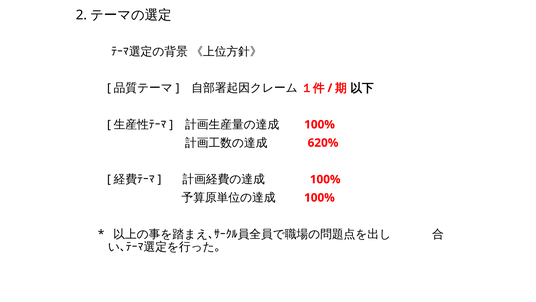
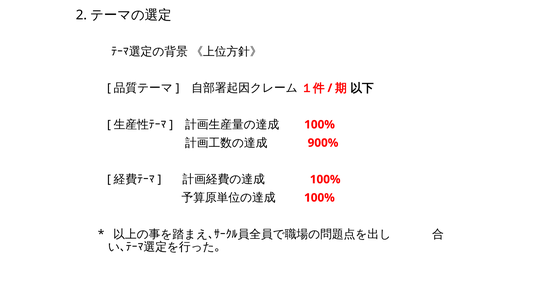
620%: 620% -> 900%
